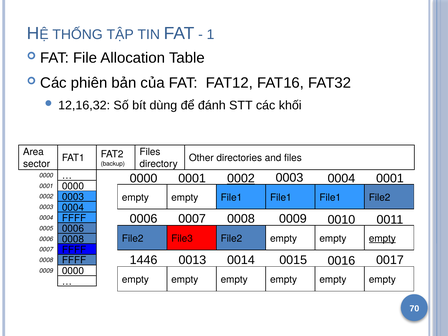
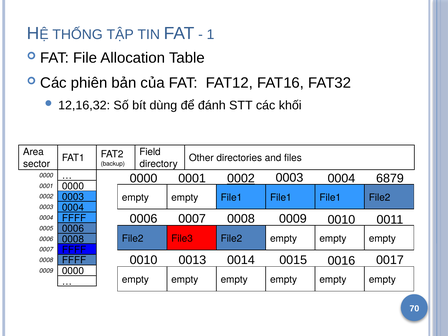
Files at (150, 152): Files -> Field
0004 0001: 0001 -> 6879
empty at (382, 238) underline: present -> none
1446 at (144, 260): 1446 -> 0010
